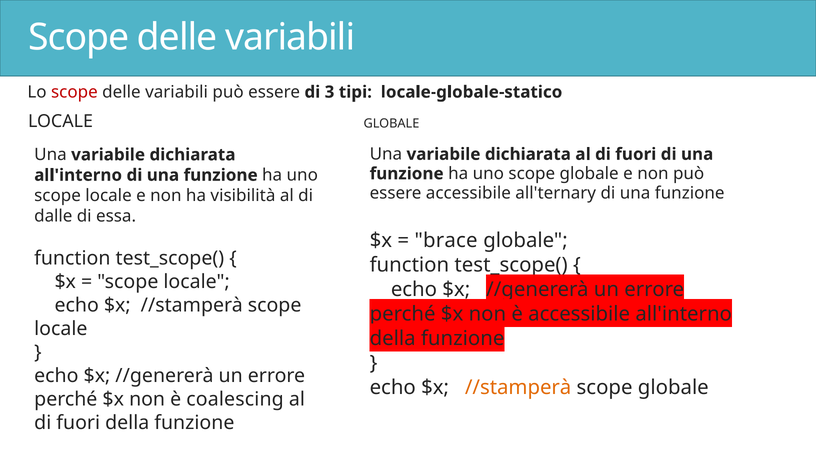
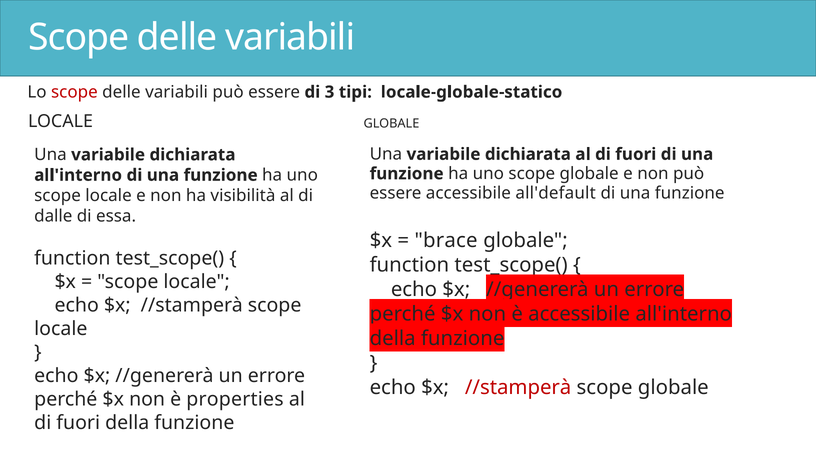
all'ternary: all'ternary -> all'default
//stamperà at (518, 388) colour: orange -> red
coalescing: coalescing -> properties
